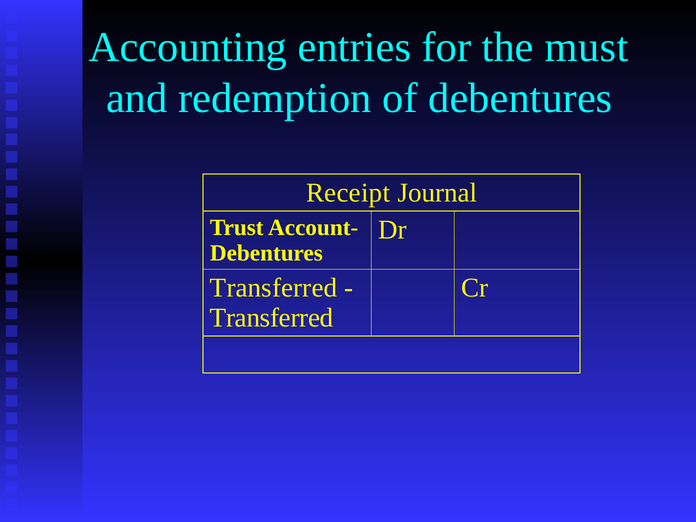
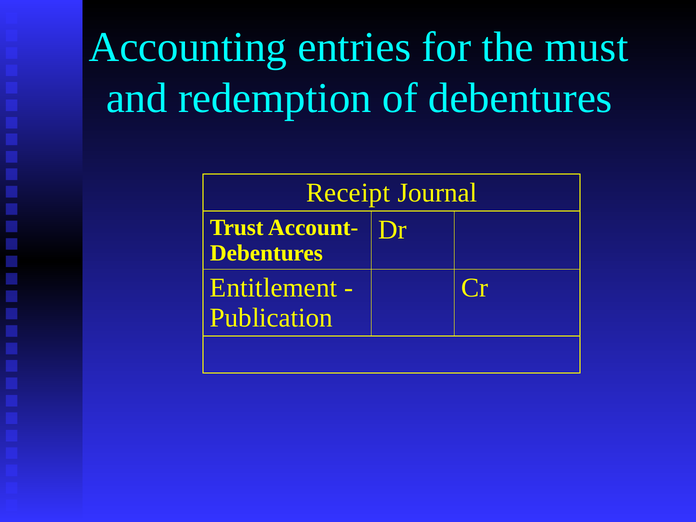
Transferred at (274, 288): Transferred -> Entitlement
Transferred at (272, 318): Transferred -> Publication
